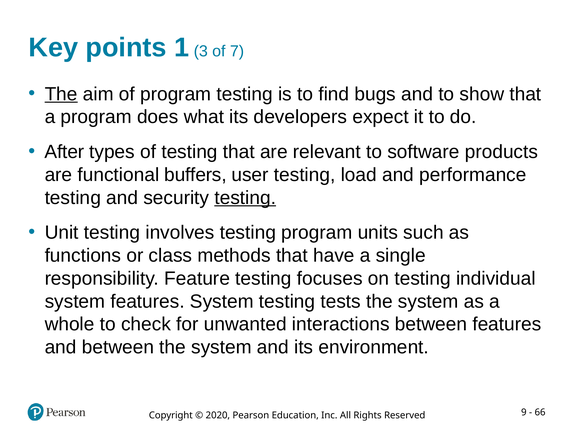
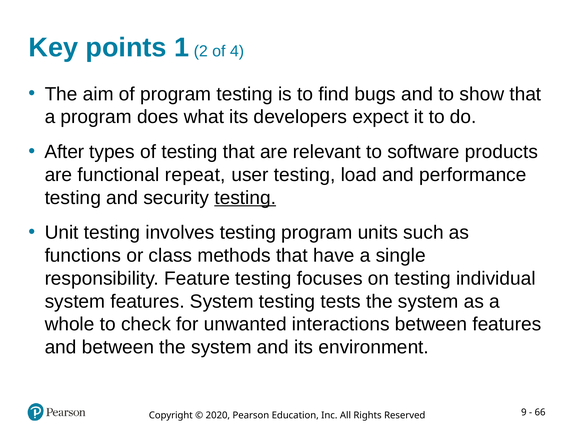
3: 3 -> 2
7: 7 -> 4
The at (61, 94) underline: present -> none
buffers: buffers -> repeat
